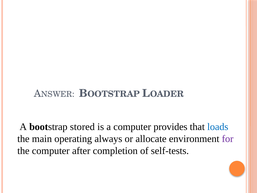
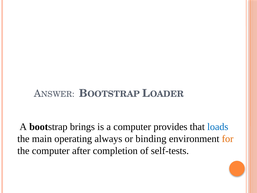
stored: stored -> brings
allocate: allocate -> binding
for colour: purple -> orange
